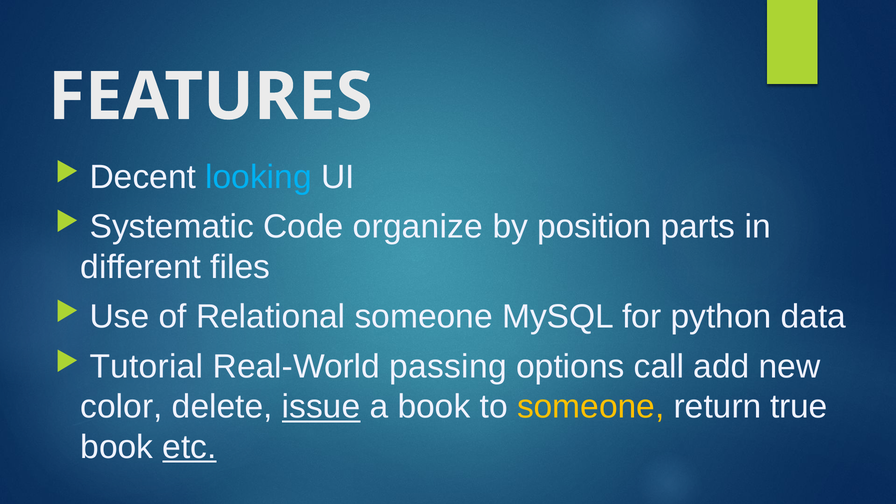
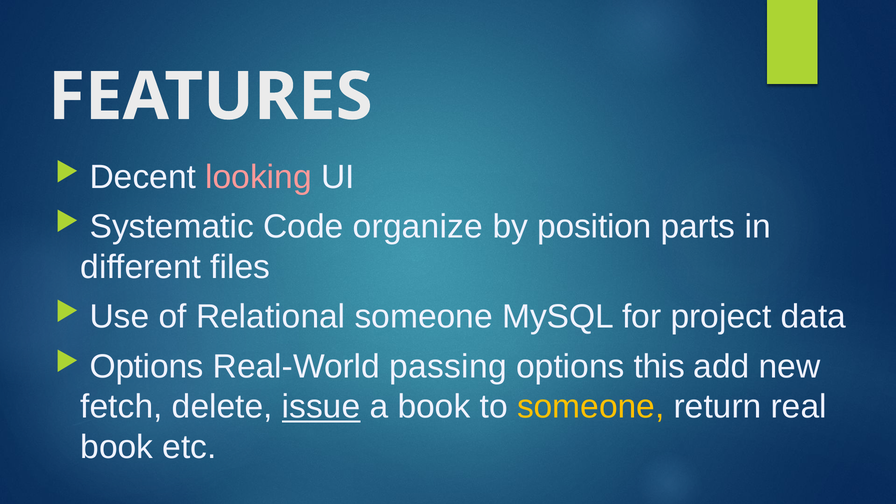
looking colour: light blue -> pink
python: python -> project
Tutorial at (146, 367): Tutorial -> Options
call: call -> this
color: color -> fetch
true: true -> real
etc underline: present -> none
